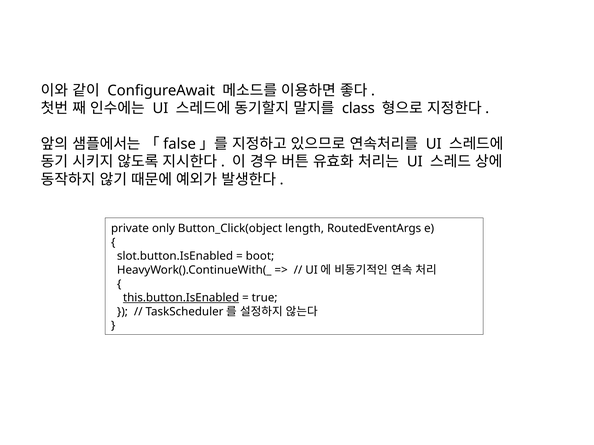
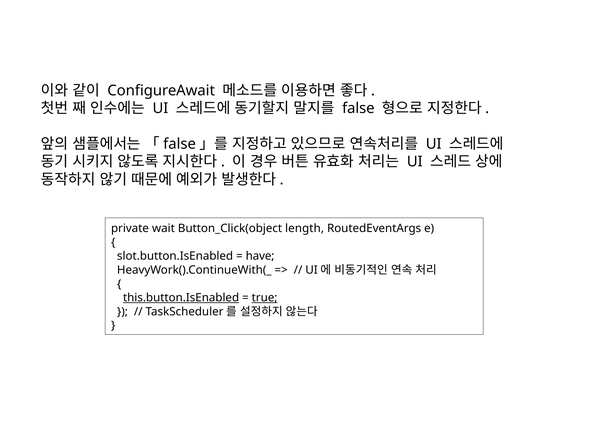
class: class -> false
only: only -> wait
boot: boot -> have
true underline: none -> present
